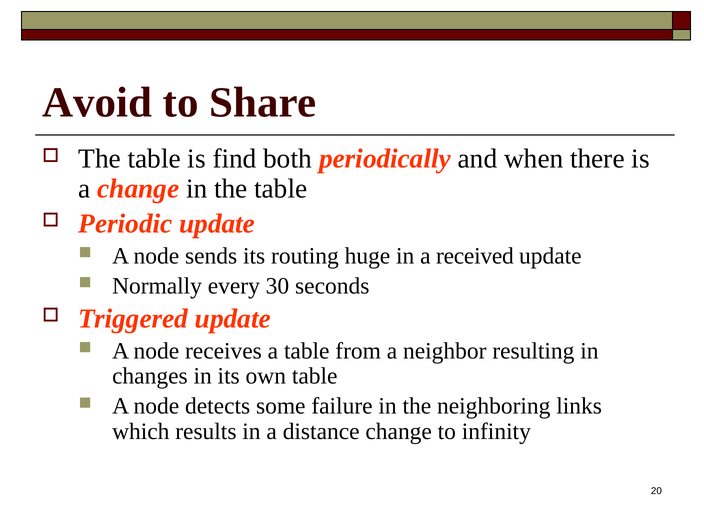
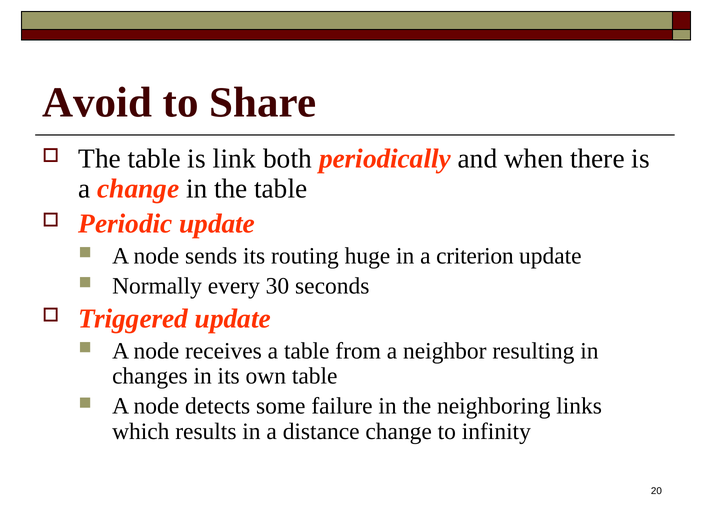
find: find -> link
received: received -> criterion
